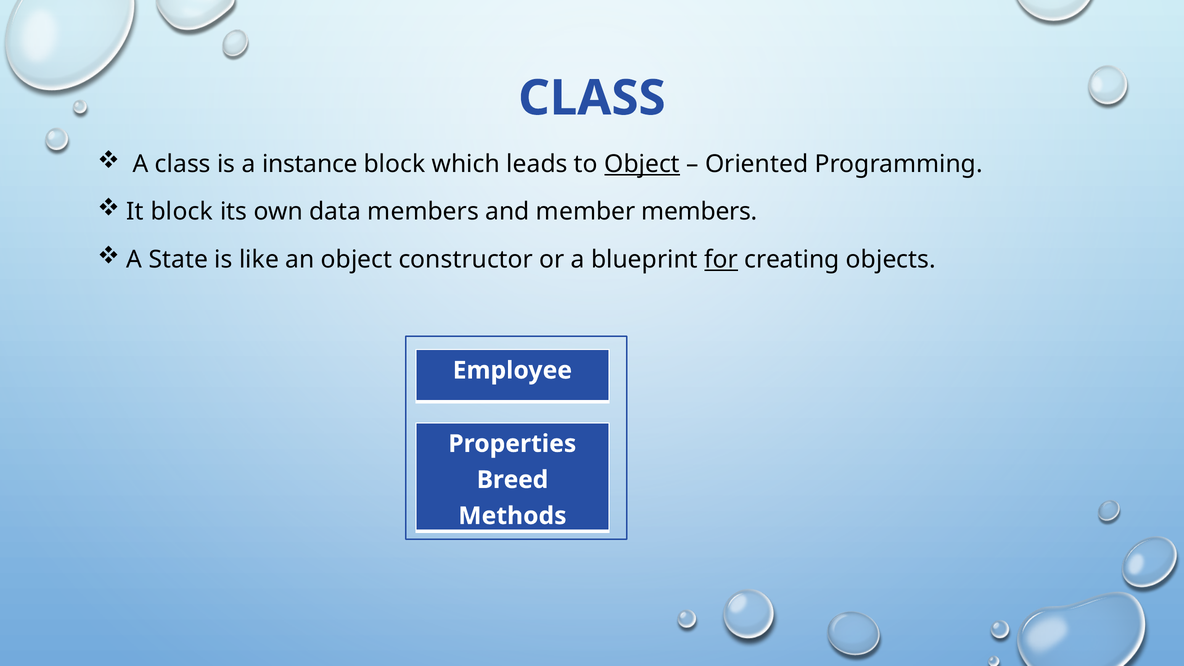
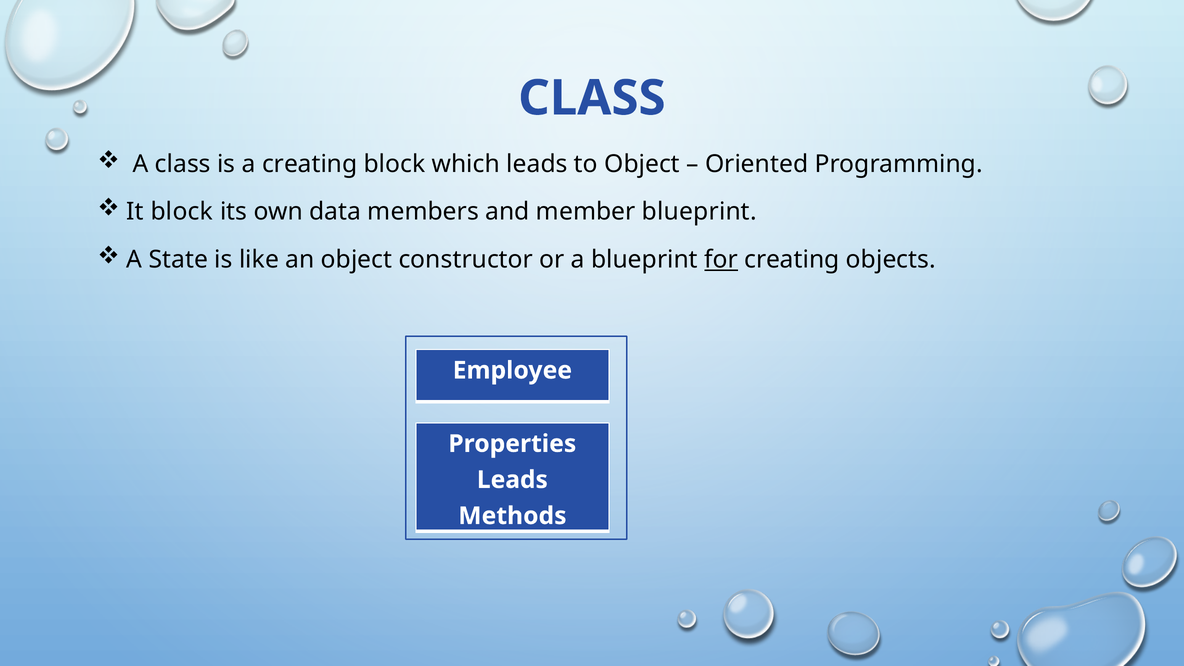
a instance: instance -> creating
Object at (642, 164) underline: present -> none
member members: members -> blueprint
Breed at (512, 480): Breed -> Leads
